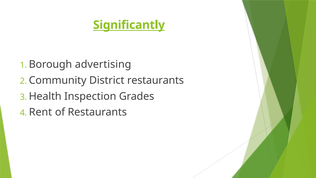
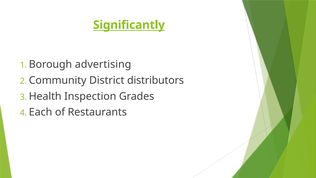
District restaurants: restaurants -> distributors
Rent: Rent -> Each
